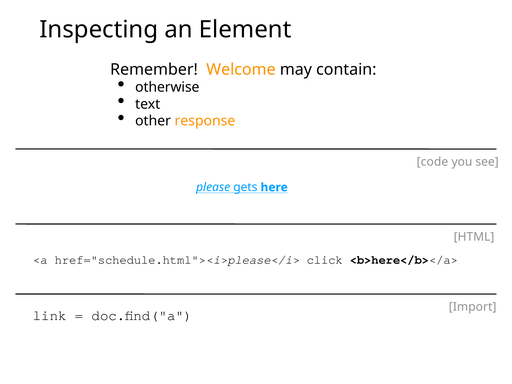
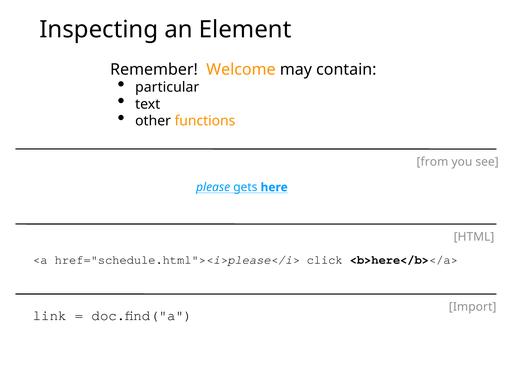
otherwise: otherwise -> particular
response: response -> functions
code: code -> from
